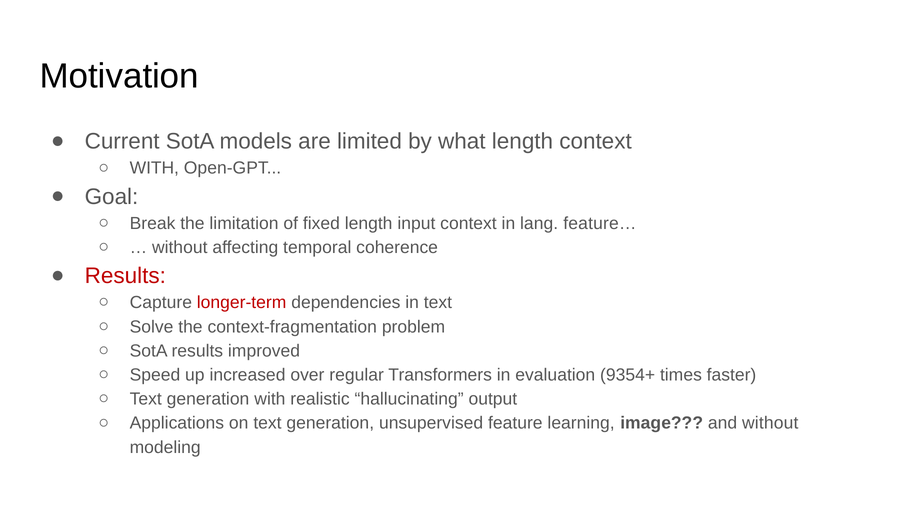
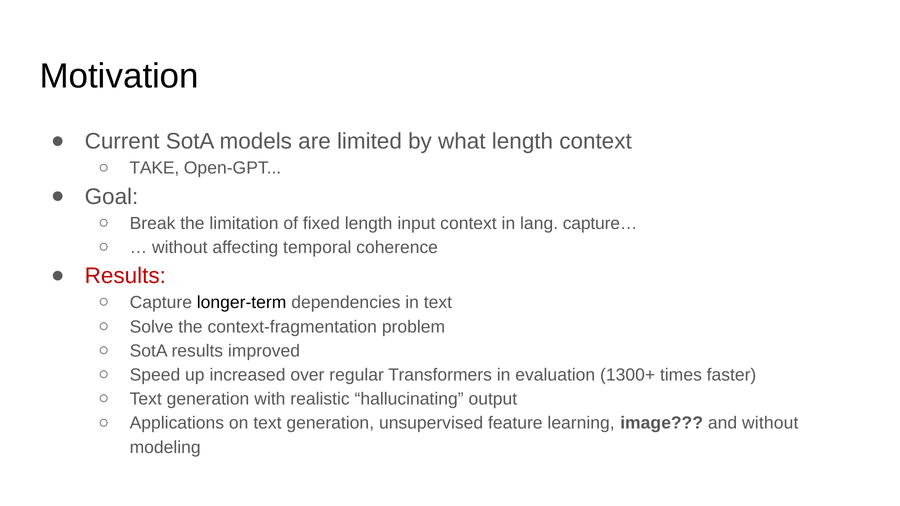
WITH at (154, 168): WITH -> TAKE
feature…: feature… -> capture…
longer-term colour: red -> black
9354+: 9354+ -> 1300+
